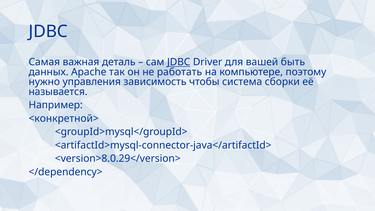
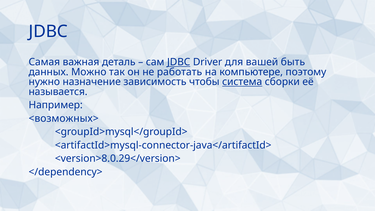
Apache: Apache -> Можно
управления: управления -> назначение
система underline: none -> present
<конкретной>: <конкретной> -> <возможных>
